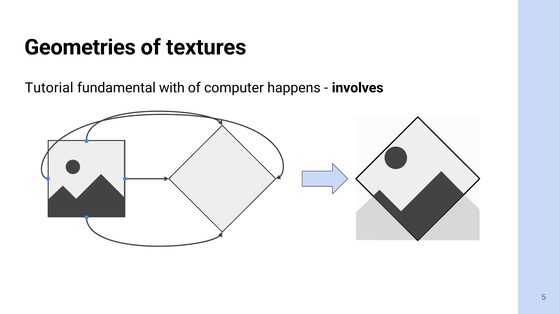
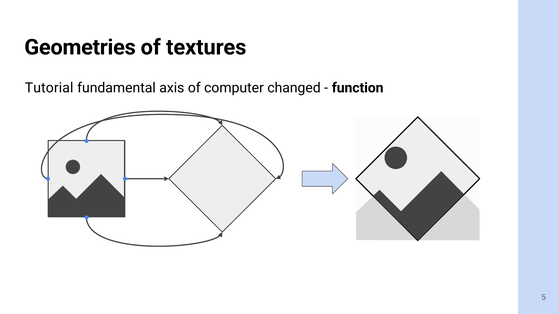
with: with -> axis
happens: happens -> changed
involves: involves -> function
